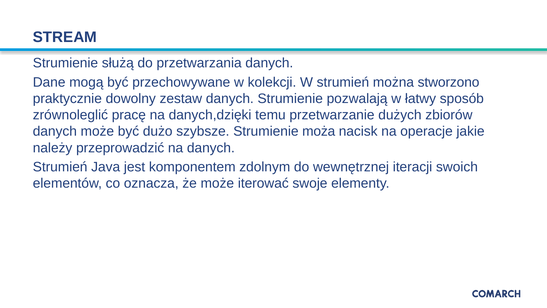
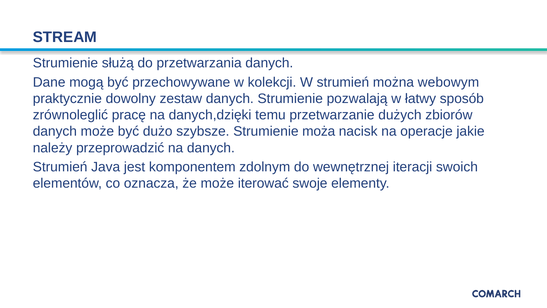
stworzono: stworzono -> webowym
